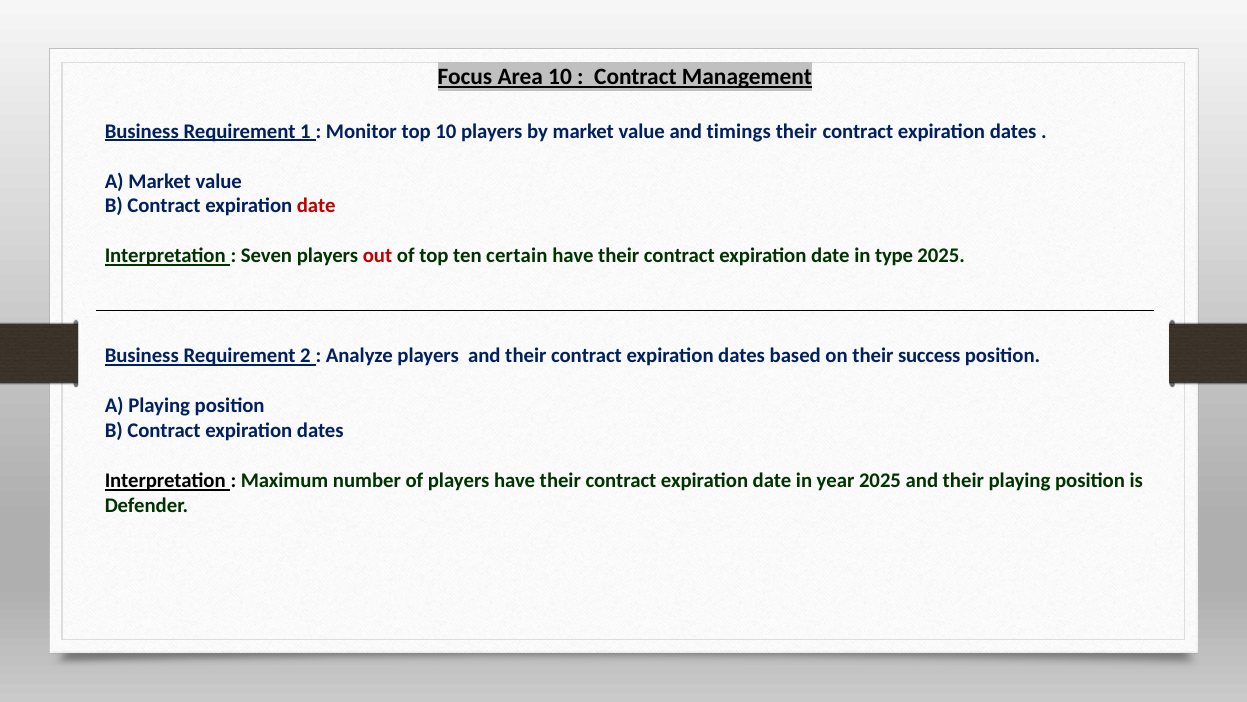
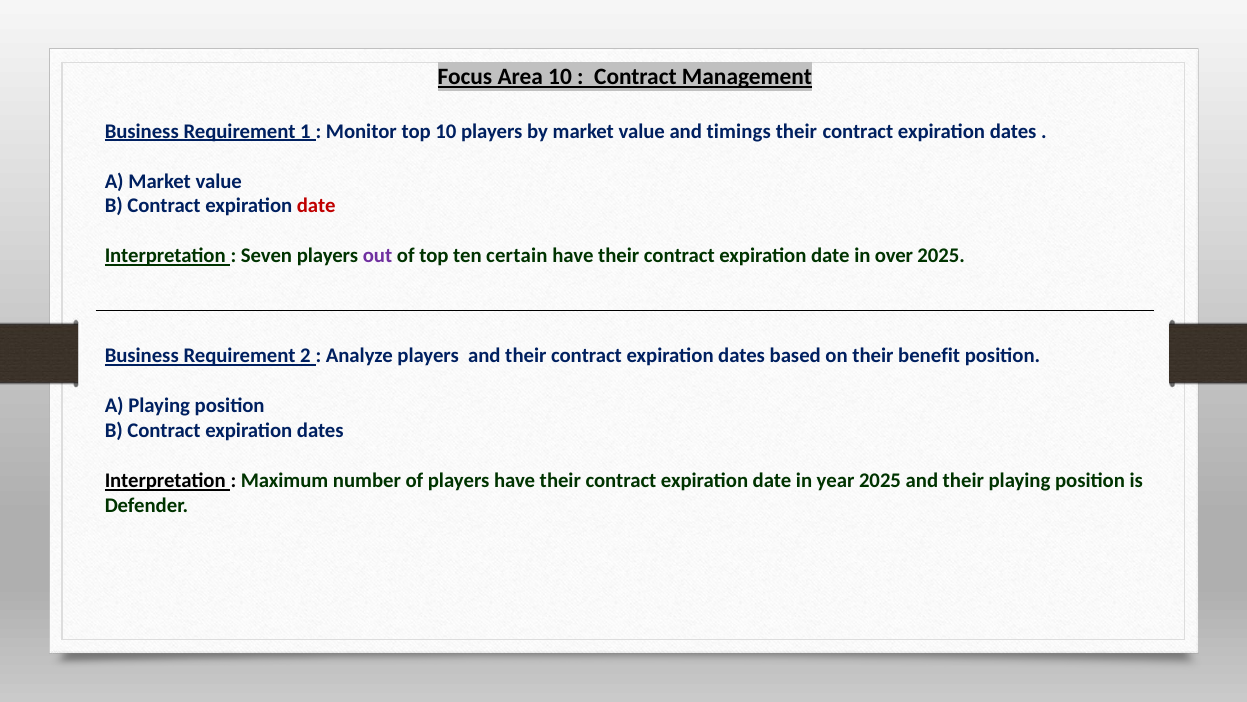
out colour: red -> purple
type: type -> over
success: success -> benefit
